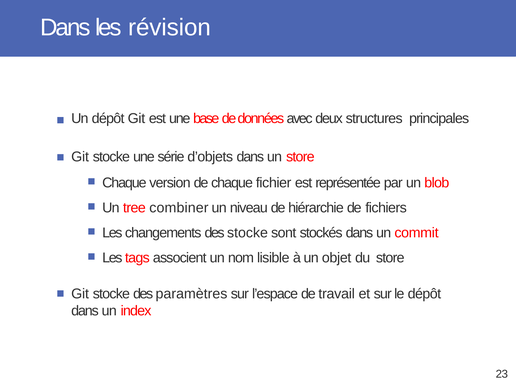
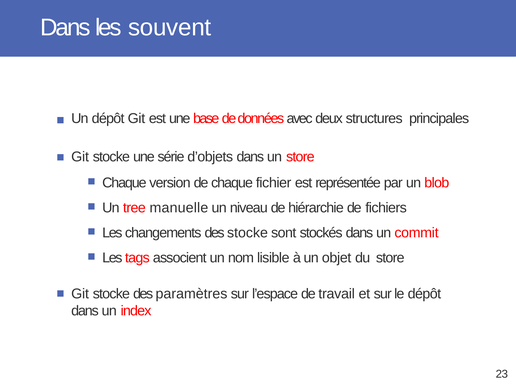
révision: révision -> souvent
combiner: combiner -> manuelle
